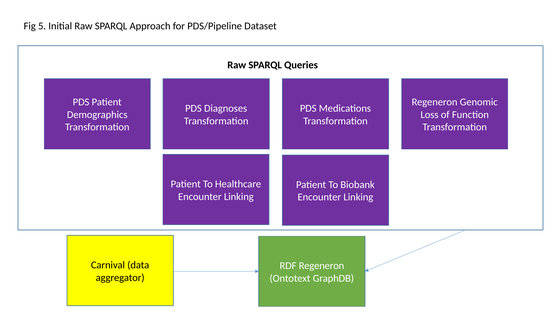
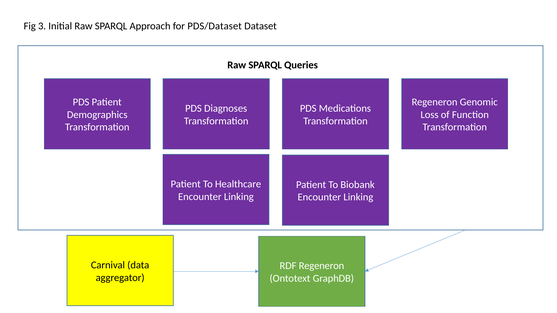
5: 5 -> 3
PDS/Pipeline: PDS/Pipeline -> PDS/Dataset
